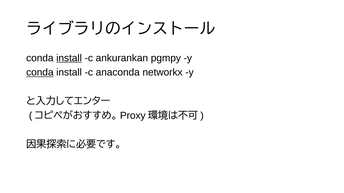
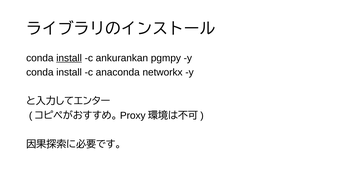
conda at (40, 73) underline: present -> none
